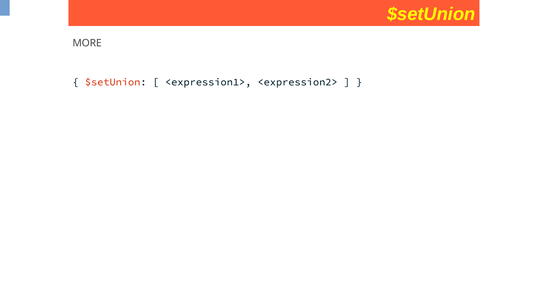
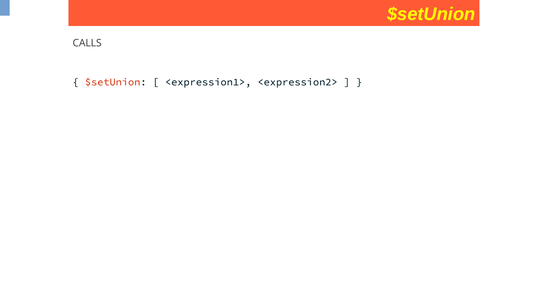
MORE: MORE -> CALLS
